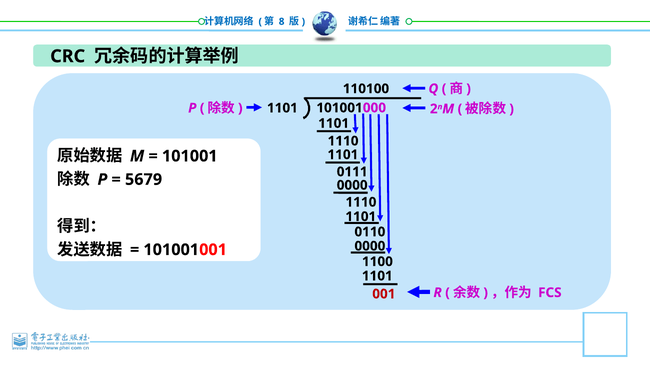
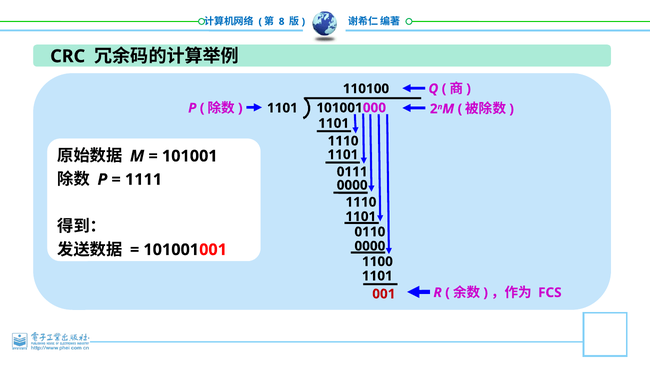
5679: 5679 -> 1111
